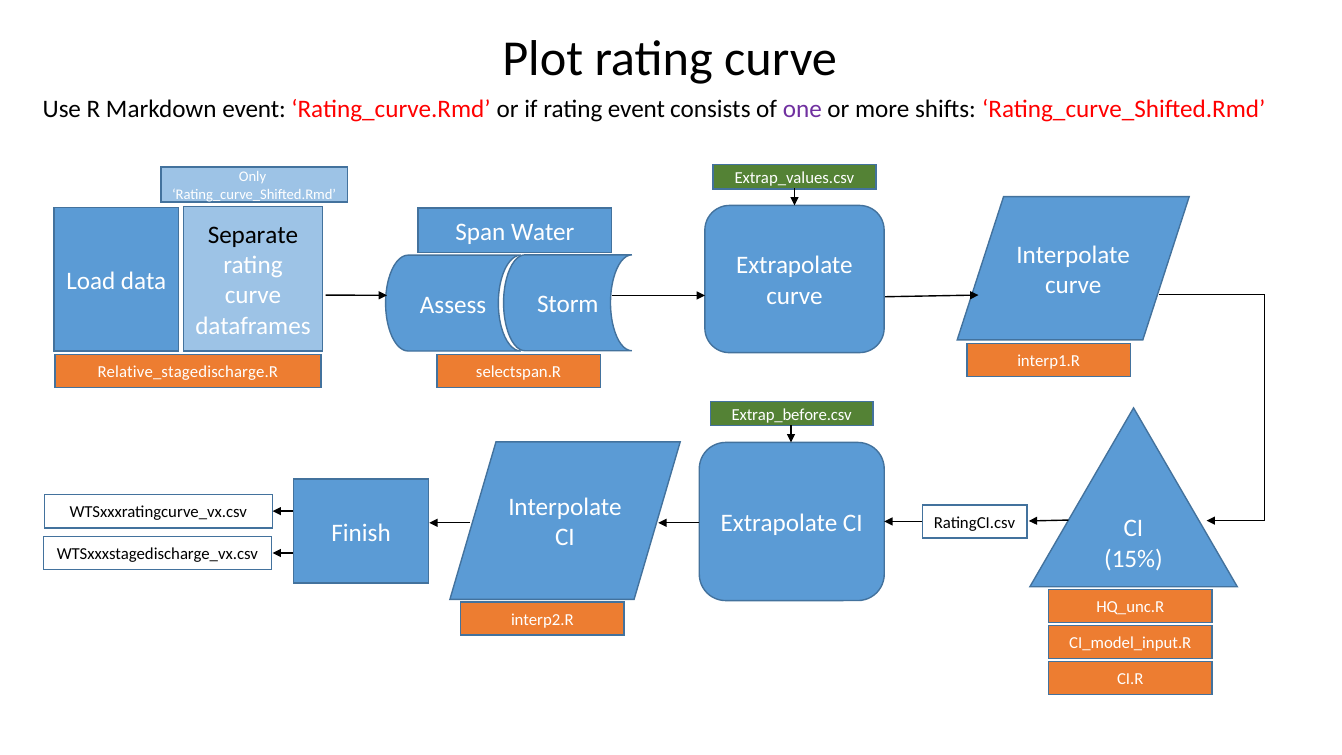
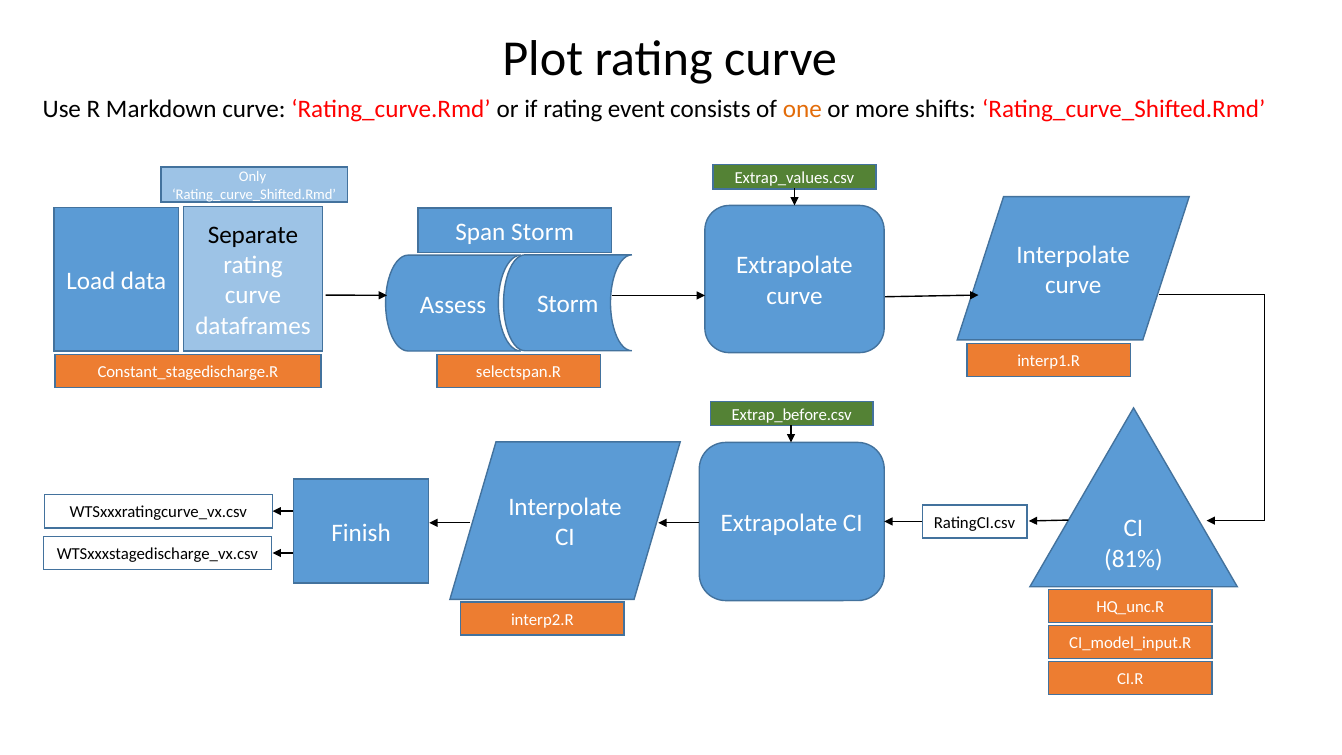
Markdown event: event -> curve
one colour: purple -> orange
Span Water: Water -> Storm
Relative_stagedischarge.R: Relative_stagedischarge.R -> Constant_stagedischarge.R
15%: 15% -> 81%
